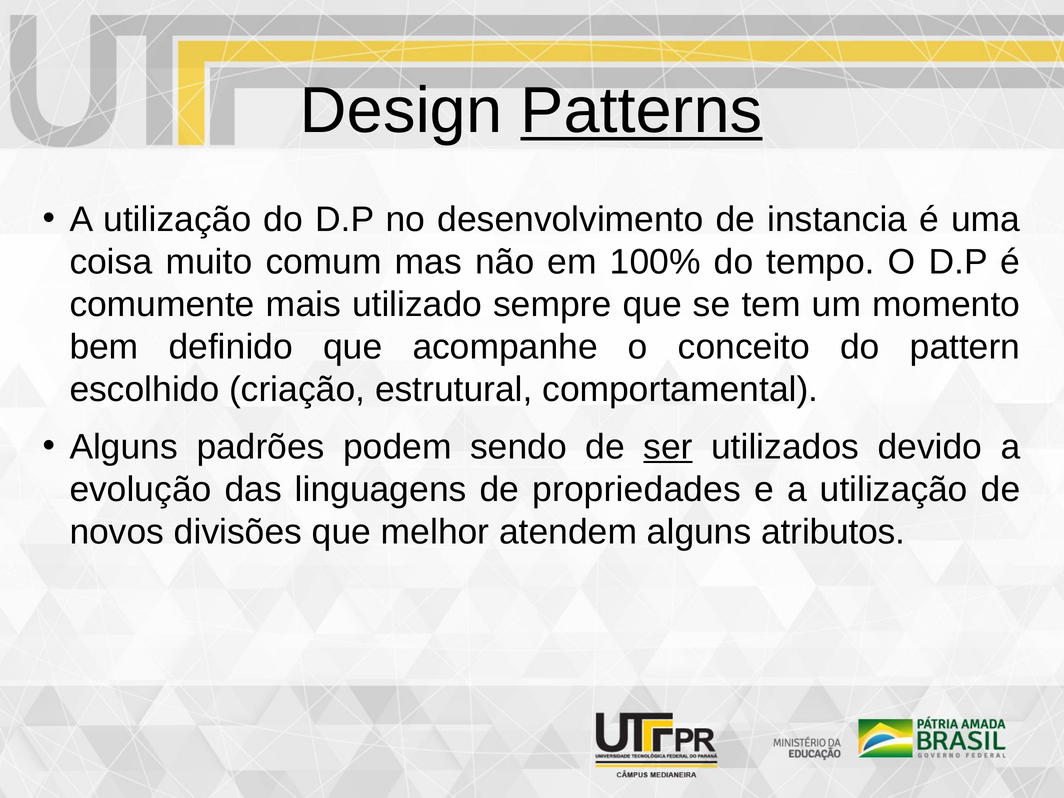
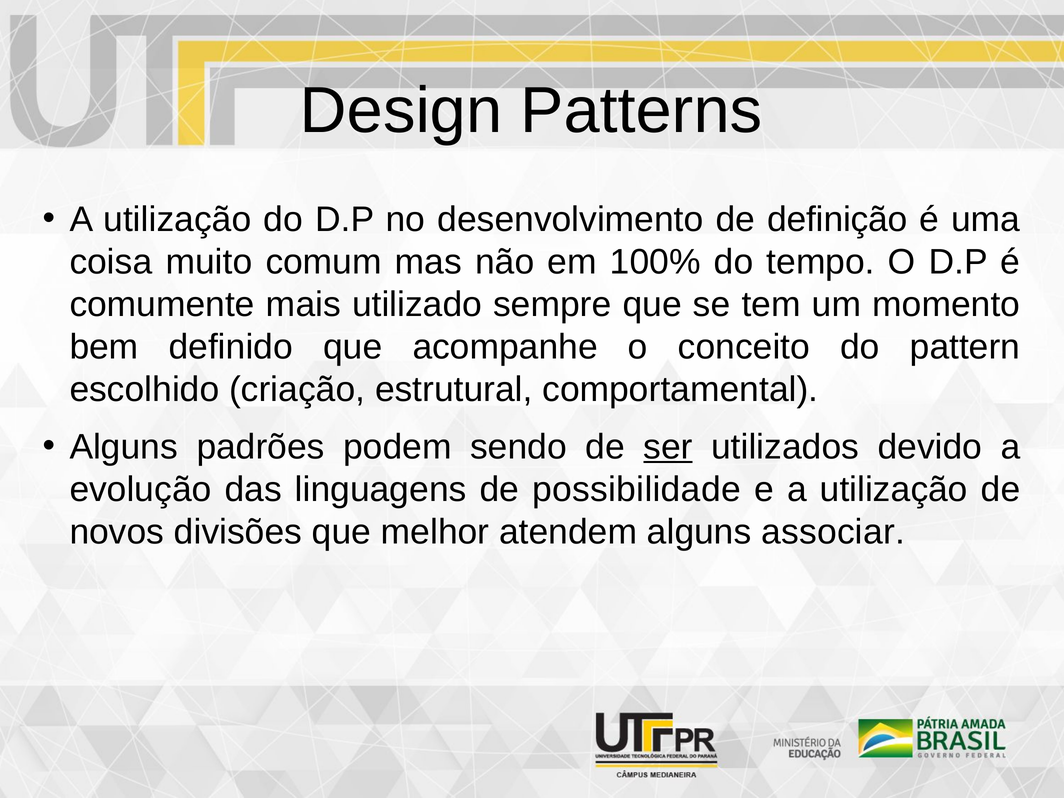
Patterns underline: present -> none
instancia: instancia -> definição
propriedades: propriedades -> possibilidade
atributos: atributos -> associar
